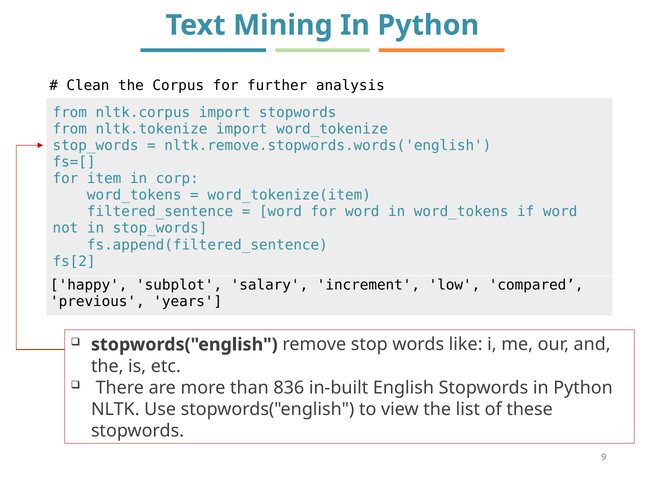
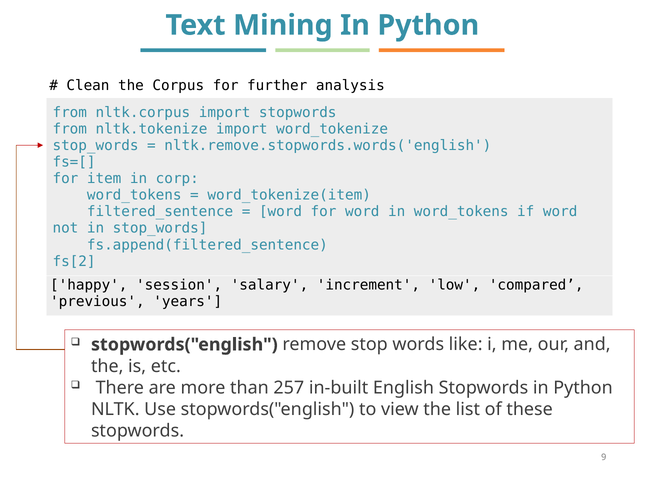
subplot: subplot -> session
836: 836 -> 257
